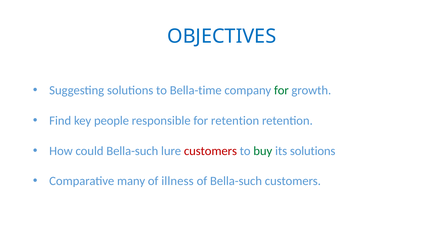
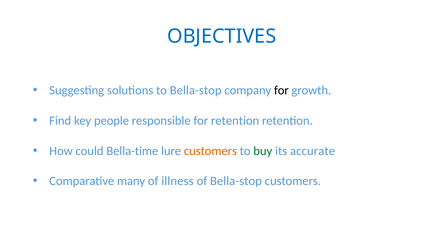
to Bella-time: Bella-time -> Bella-stop
for at (281, 91) colour: green -> black
could Bella-such: Bella-such -> Bella-time
customers at (210, 151) colour: red -> orange
its solutions: solutions -> accurate
of Bella-such: Bella-such -> Bella-stop
